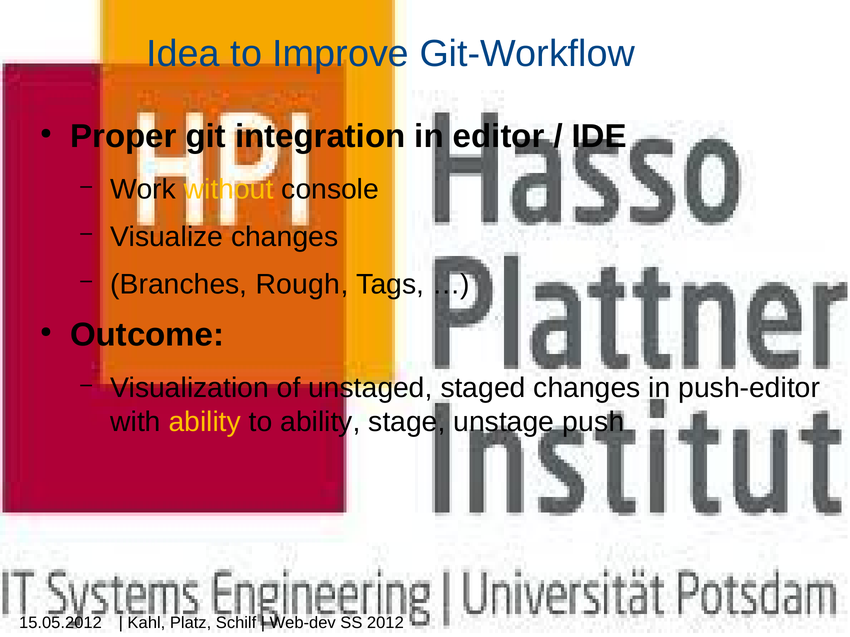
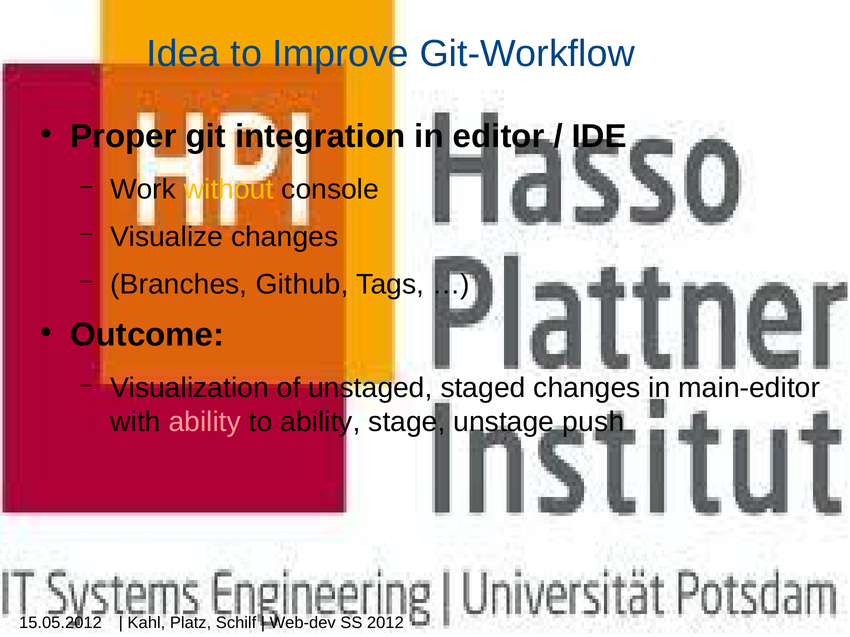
Rough: Rough -> Github
push-editor: push-editor -> main-editor
ability at (205, 422) colour: yellow -> pink
